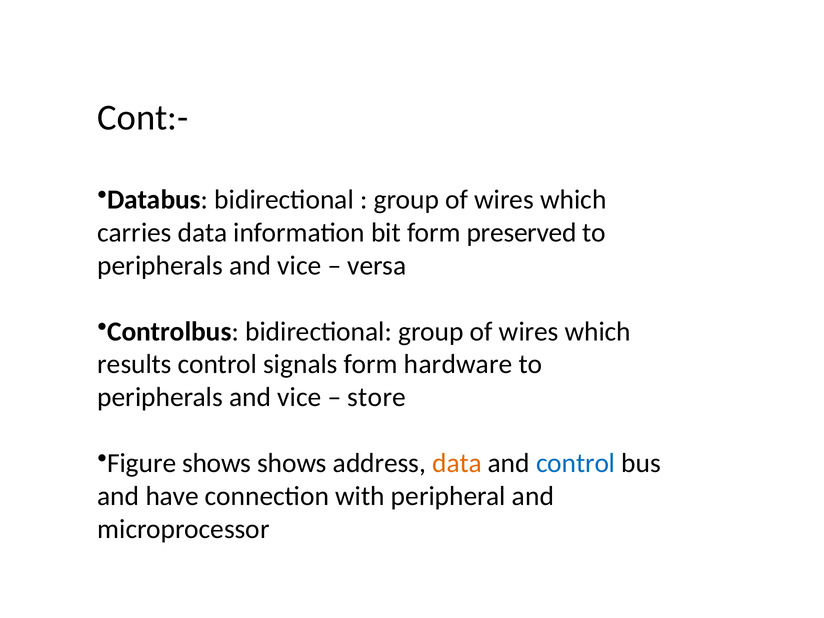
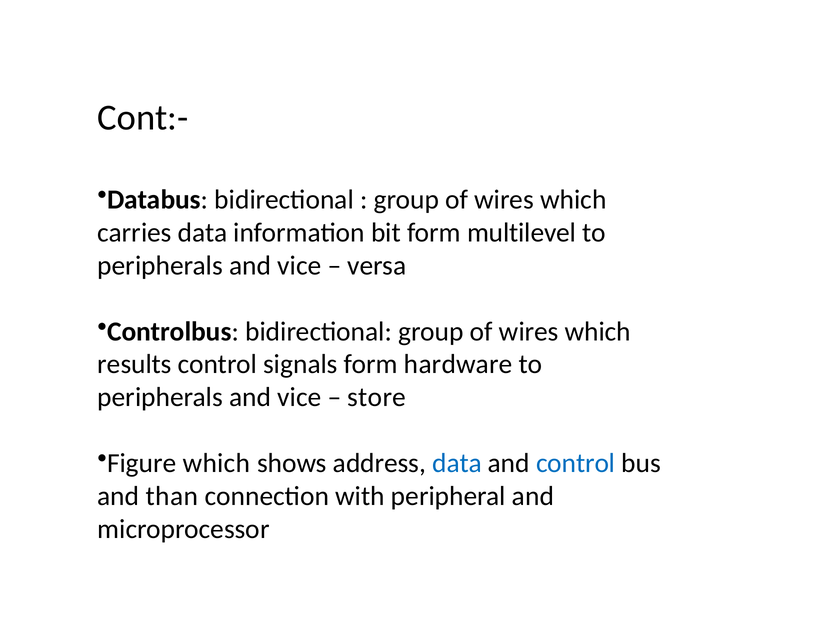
preserved: preserved -> multilevel
Figure shows: shows -> which
data at (457, 463) colour: orange -> blue
have: have -> than
